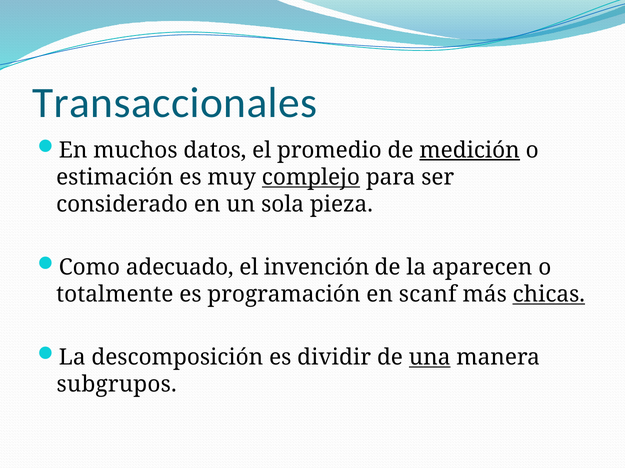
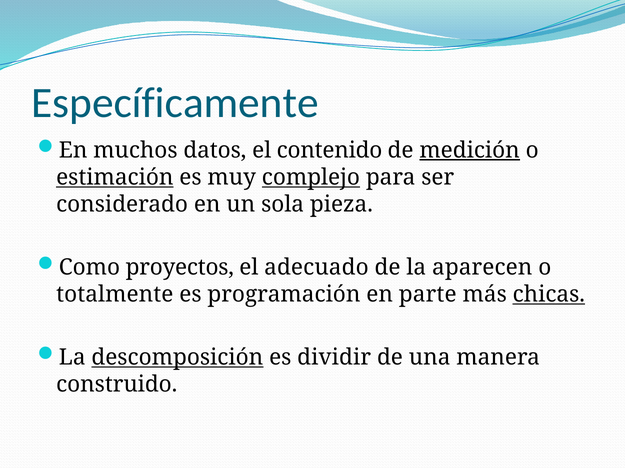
Transaccionales: Transaccionales -> Específicamente
promedio: promedio -> contenido
estimación underline: none -> present
adecuado: adecuado -> proyectos
invención: invención -> adecuado
scanf: scanf -> parte
descomposición underline: none -> present
una underline: present -> none
subgrupos: subgrupos -> construido
